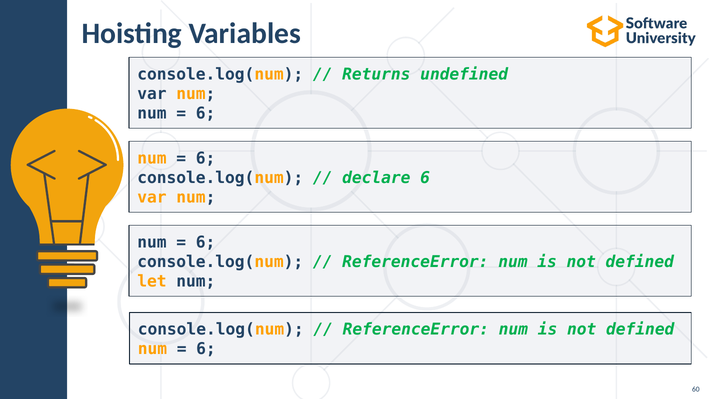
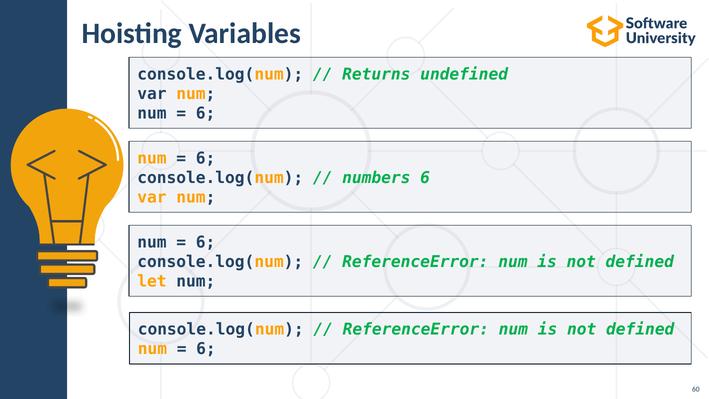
declare: declare -> numbers
